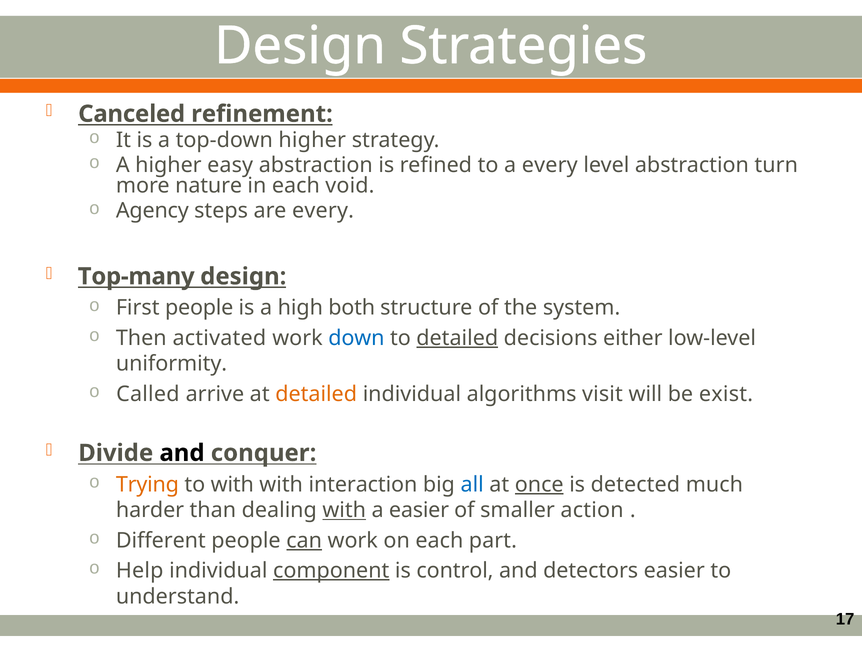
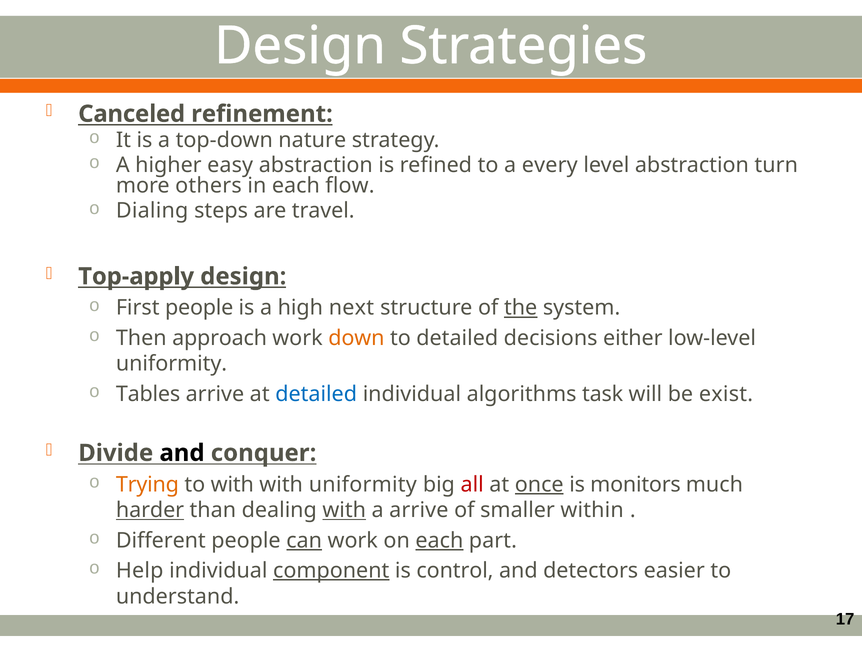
top-down higher: higher -> nature
nature: nature -> others
void: void -> flow
Agency: Agency -> Dialing
are every: every -> travel
Top-many: Top-many -> Top-apply
both: both -> next
the underline: none -> present
activated: activated -> approach
down colour: blue -> orange
detailed at (457, 338) underline: present -> none
Called: Called -> Tables
detailed at (316, 394) colour: orange -> blue
visit: visit -> task
with interaction: interaction -> uniformity
all colour: blue -> red
detected: detected -> monitors
harder underline: none -> present
a easier: easier -> arrive
action: action -> within
each at (439, 541) underline: none -> present
